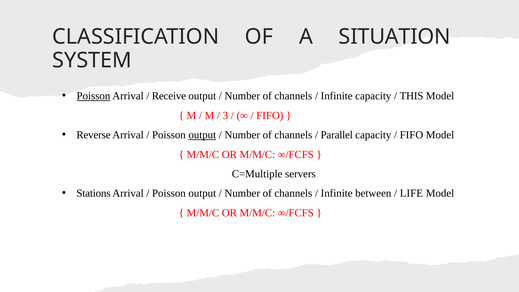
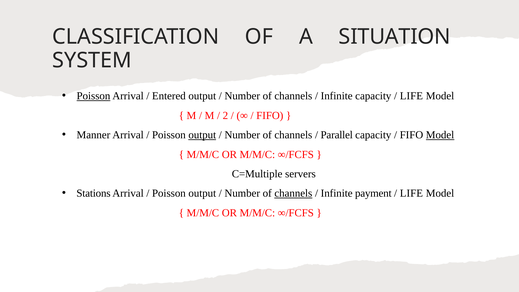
Receive: Receive -> Entered
THIS at (412, 96): THIS -> LIFE
3: 3 -> 2
Reverse: Reverse -> Manner
Model at (440, 135) underline: none -> present
channels at (293, 193) underline: none -> present
between: between -> payment
